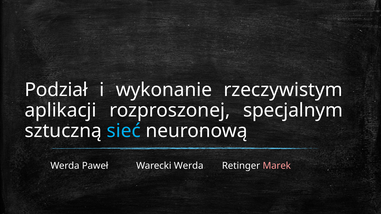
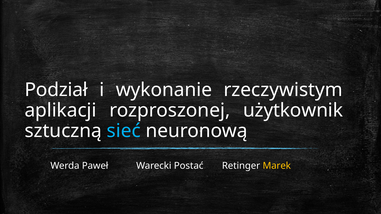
specjalnym: specjalnym -> użytkownik
Warecki Werda: Werda -> Postać
Marek colour: pink -> yellow
